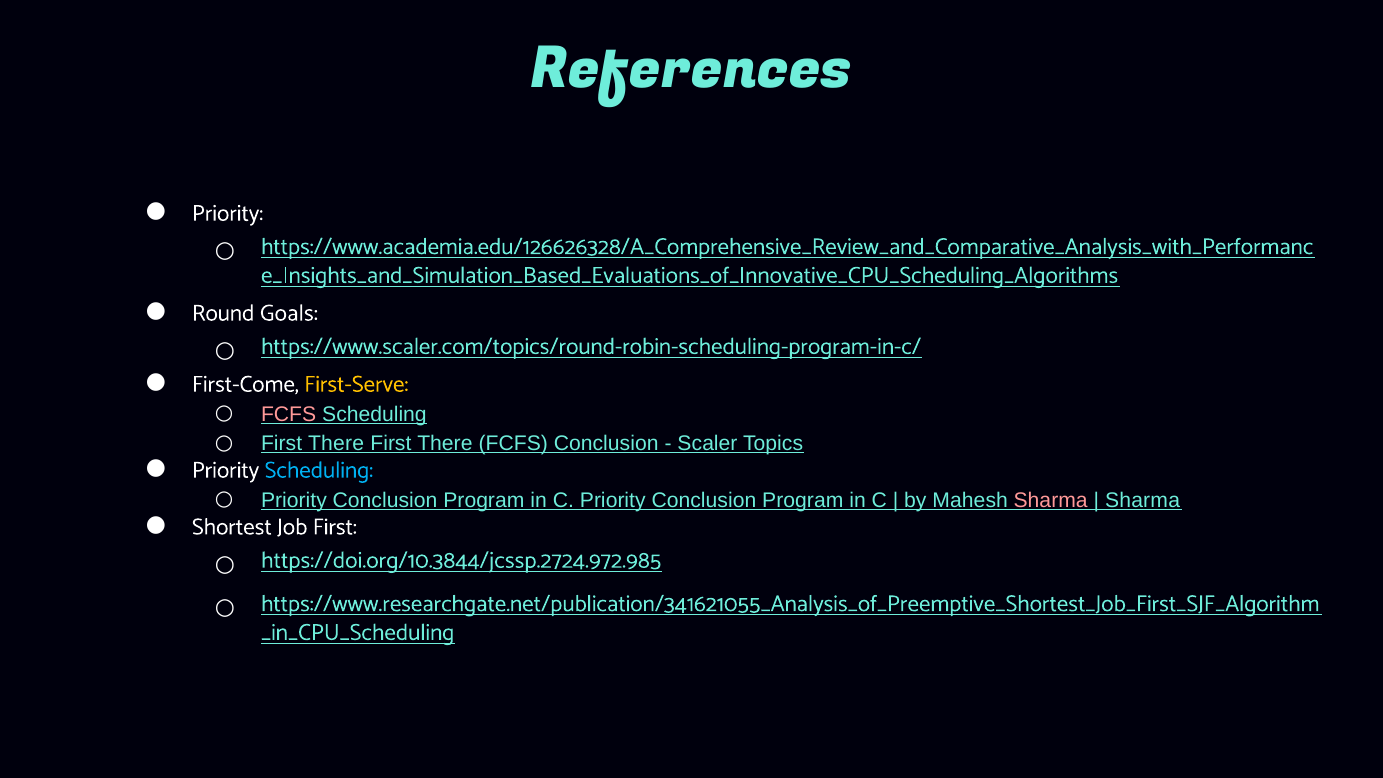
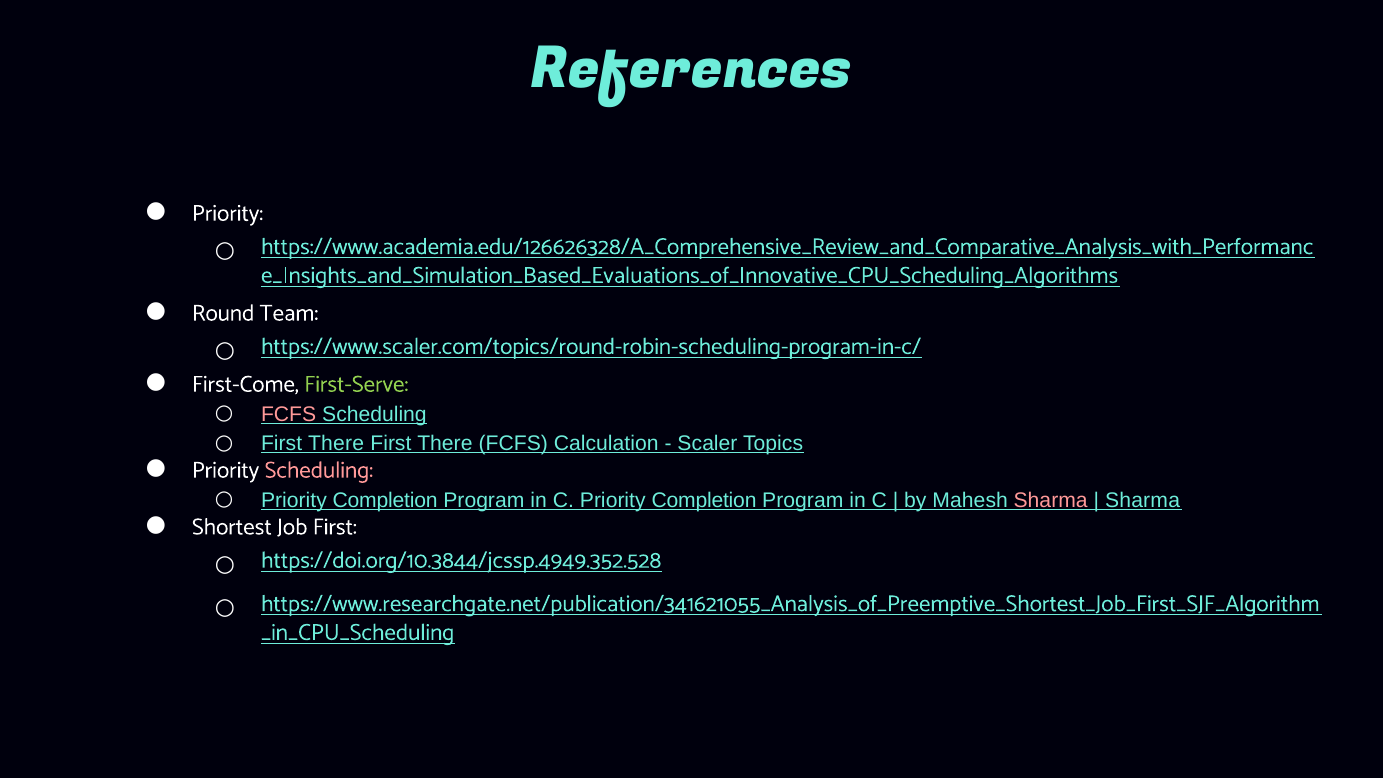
Goals: Goals -> Team
First-Serve colour: yellow -> light green
FCFS Conclusion: Conclusion -> Calculation
Scheduling at (319, 470) colour: light blue -> pink
Conclusion at (385, 500): Conclusion -> Completion
C Priority Conclusion: Conclusion -> Completion
https://doi.org/10.3844/jcssp.2724.972.985: https://doi.org/10.3844/jcssp.2724.972.985 -> https://doi.org/10.3844/jcssp.4949.352.528
